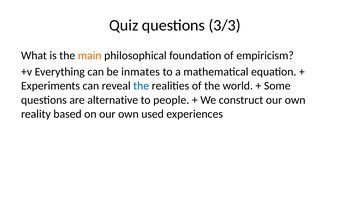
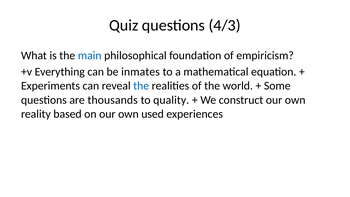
3/3: 3/3 -> 4/3
main colour: orange -> blue
alternative: alternative -> thousands
people: people -> quality
